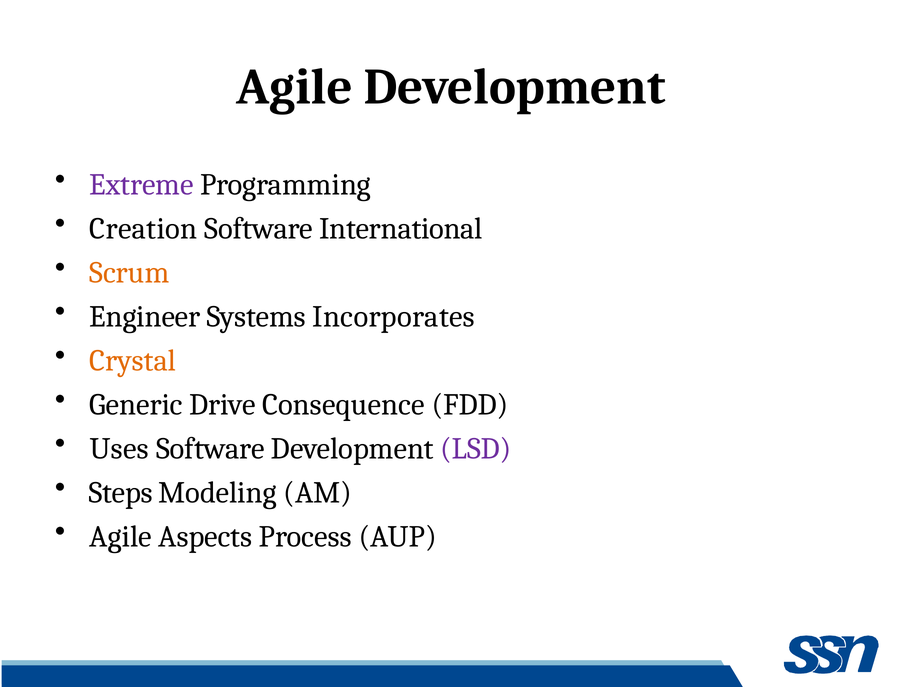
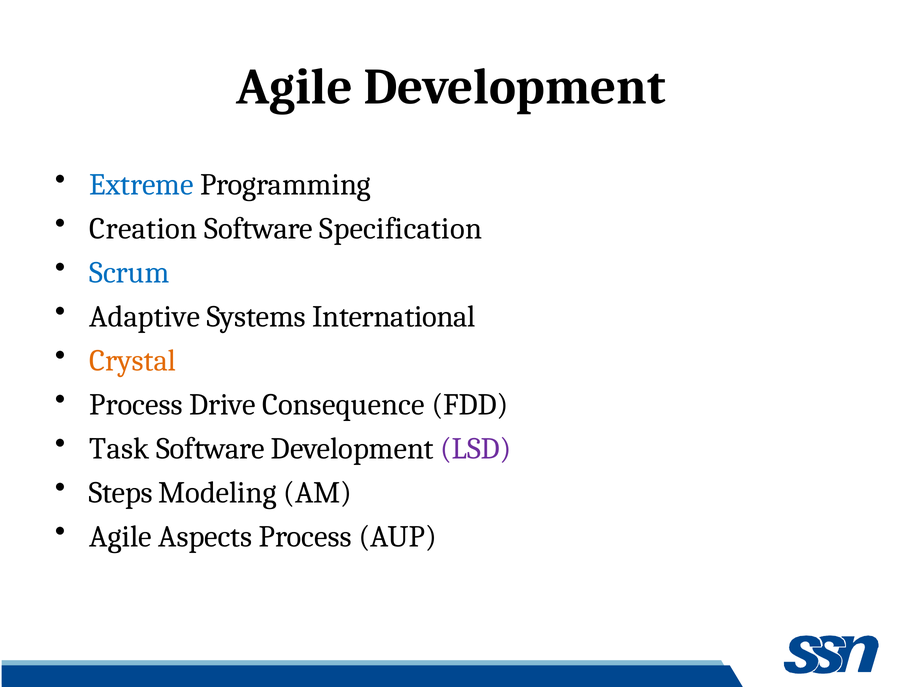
Extreme colour: purple -> blue
International: International -> Specification
Scrum colour: orange -> blue
Engineer: Engineer -> Adaptive
Incorporates: Incorporates -> International
Generic at (136, 405): Generic -> Process
Uses: Uses -> Task
